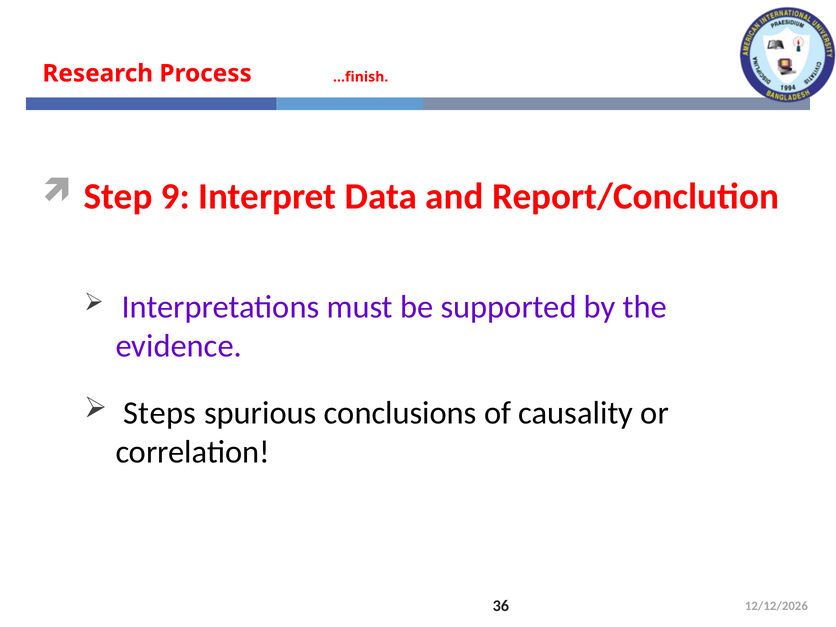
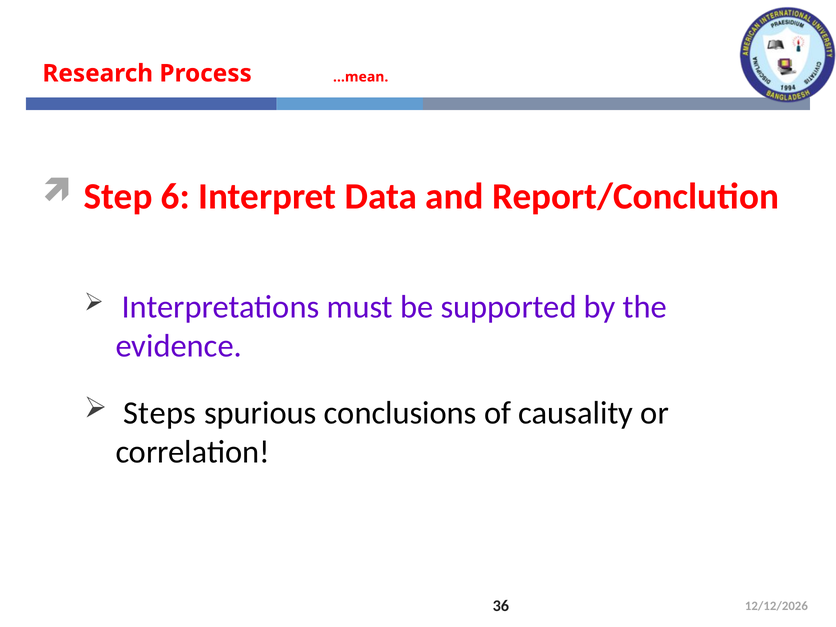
...finish: ...finish -> ...mean
9: 9 -> 6
